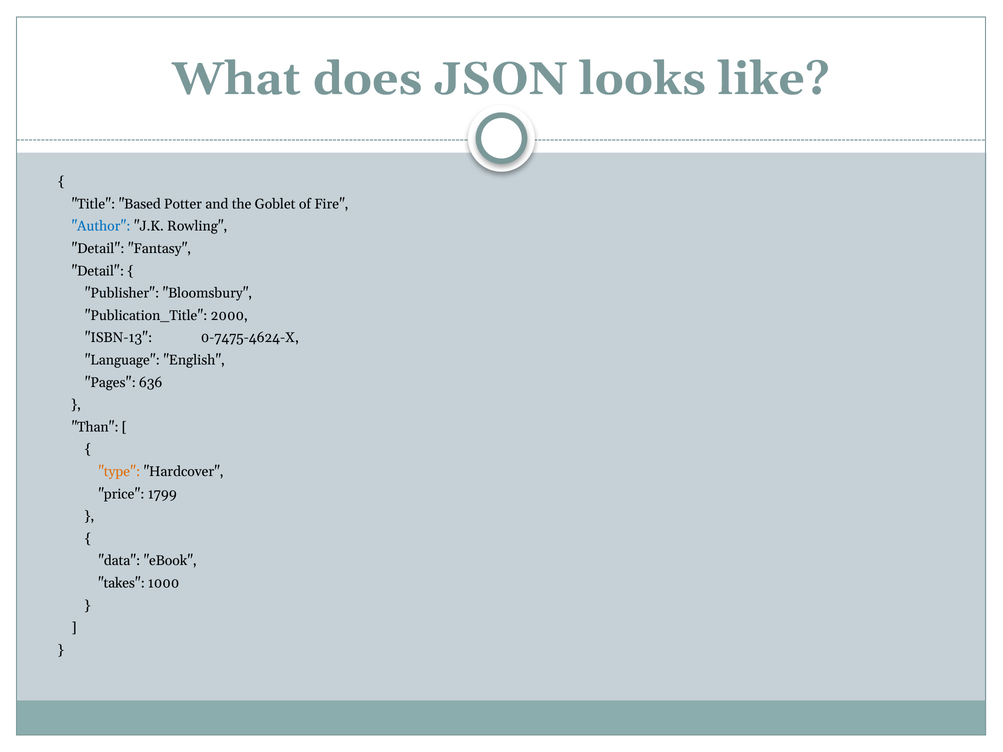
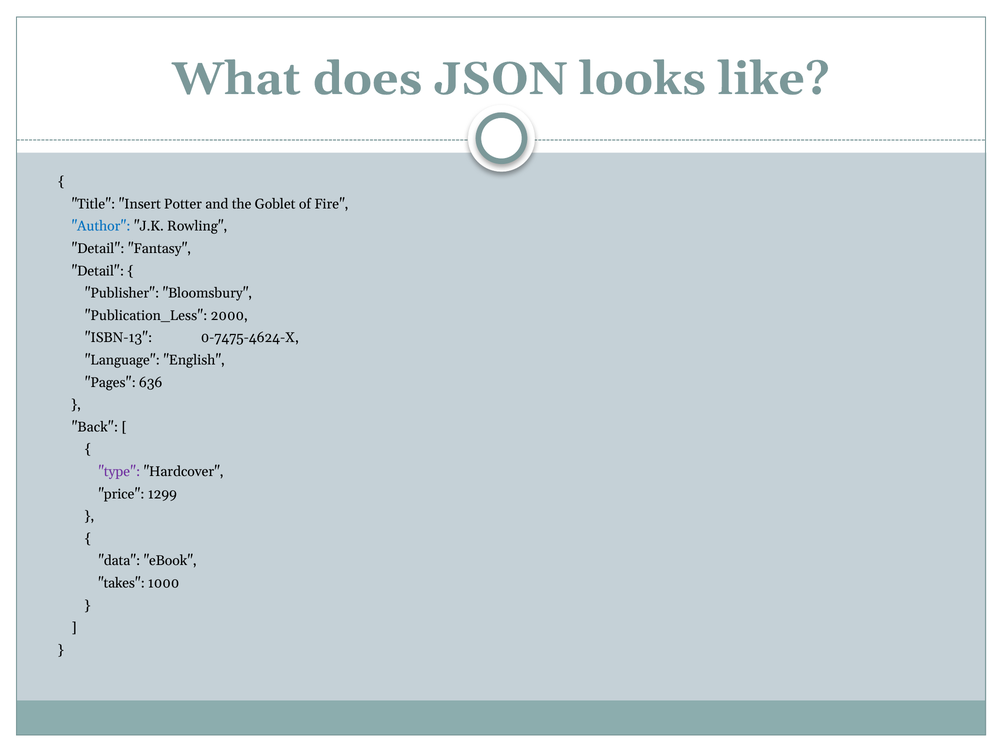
Based: Based -> Insert
Publication_Title: Publication_Title -> Publication_Less
Than: Than -> Back
type colour: orange -> purple
1799: 1799 -> 1299
